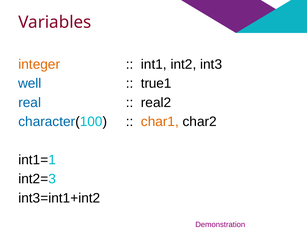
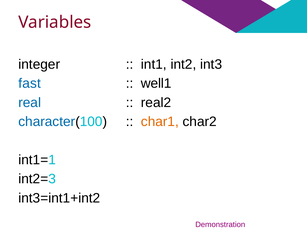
integer colour: orange -> black
well: well -> fast
true1: true1 -> well1
